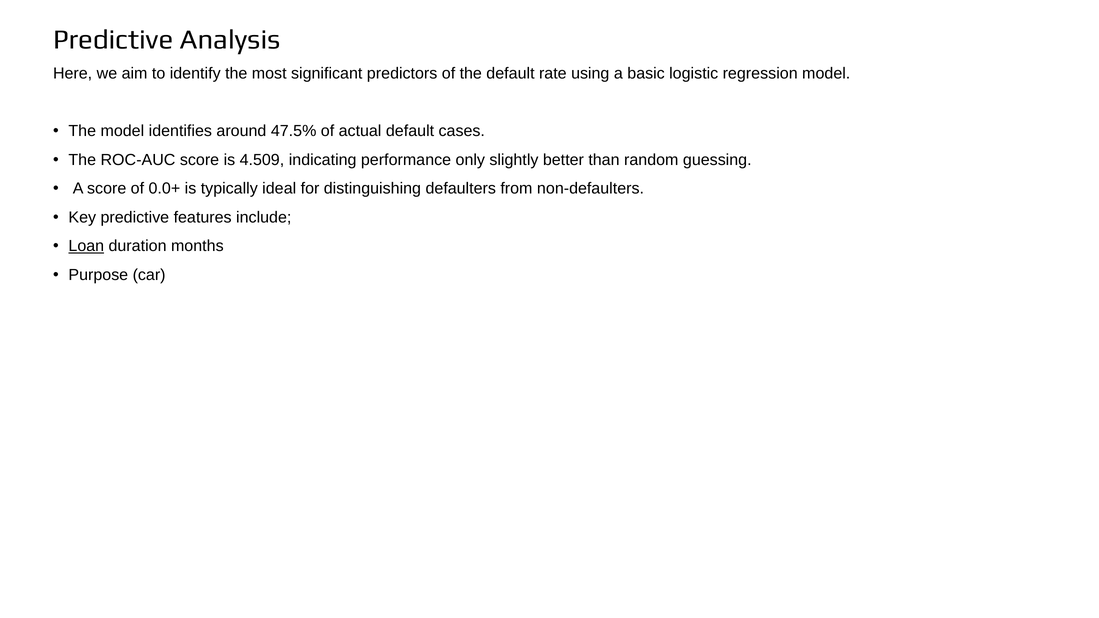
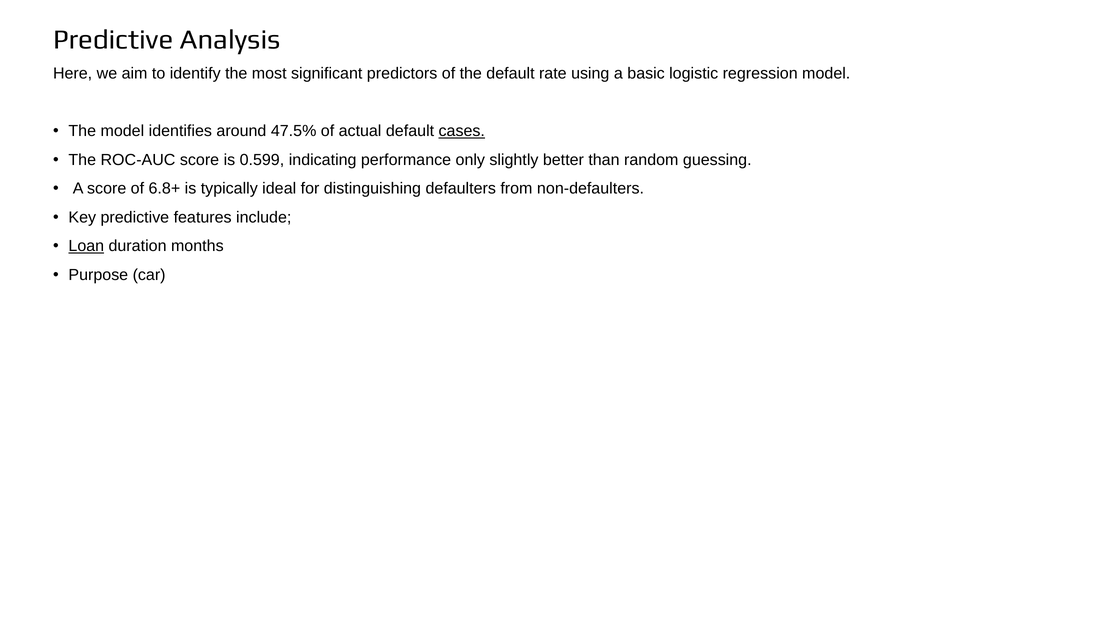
cases underline: none -> present
4.509: 4.509 -> 0.599
0.0+: 0.0+ -> 6.8+
